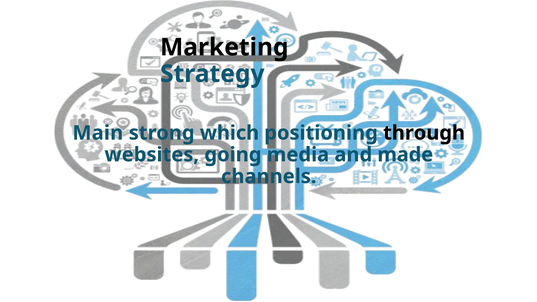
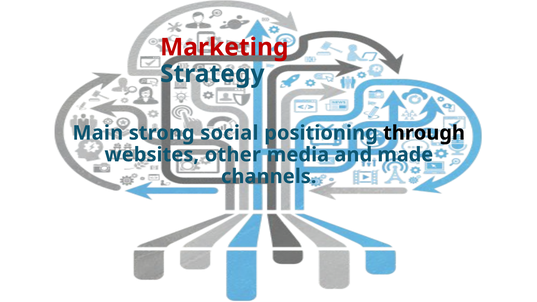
Marketing colour: black -> red
which: which -> social
going: going -> other
